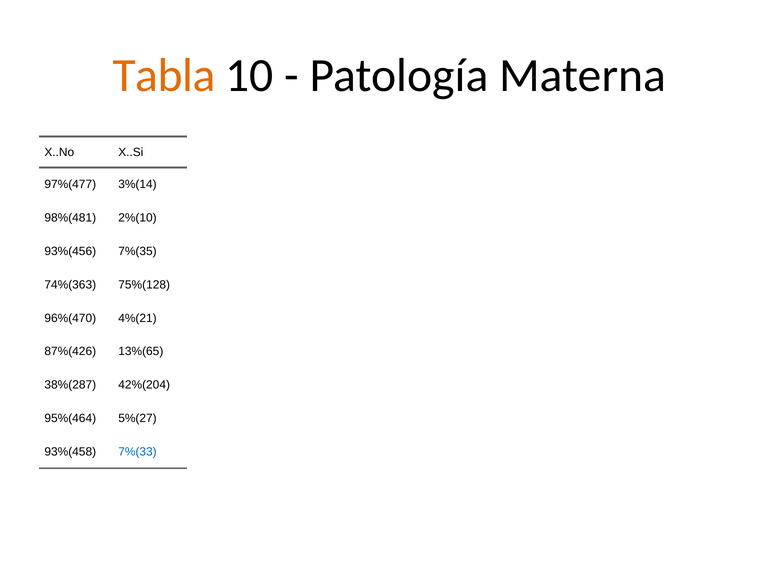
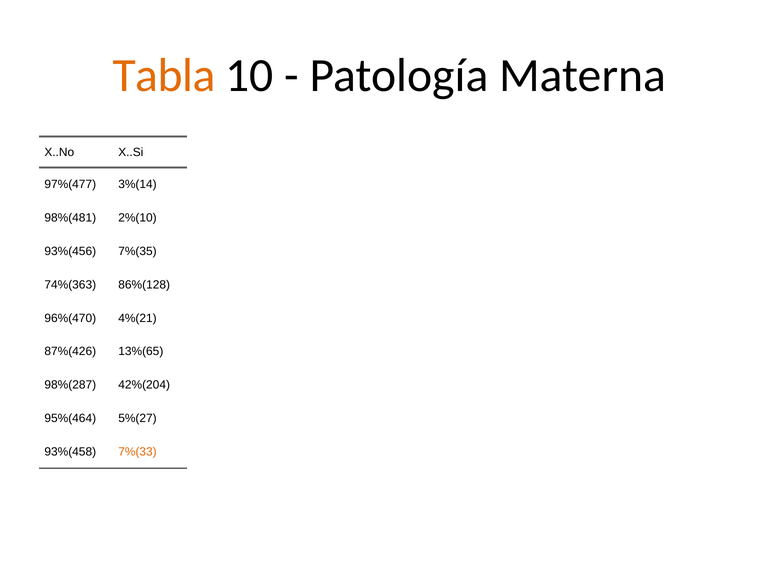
75%(128: 75%(128 -> 86%(128
38%(287: 38%(287 -> 98%(287
7%(33 colour: blue -> orange
